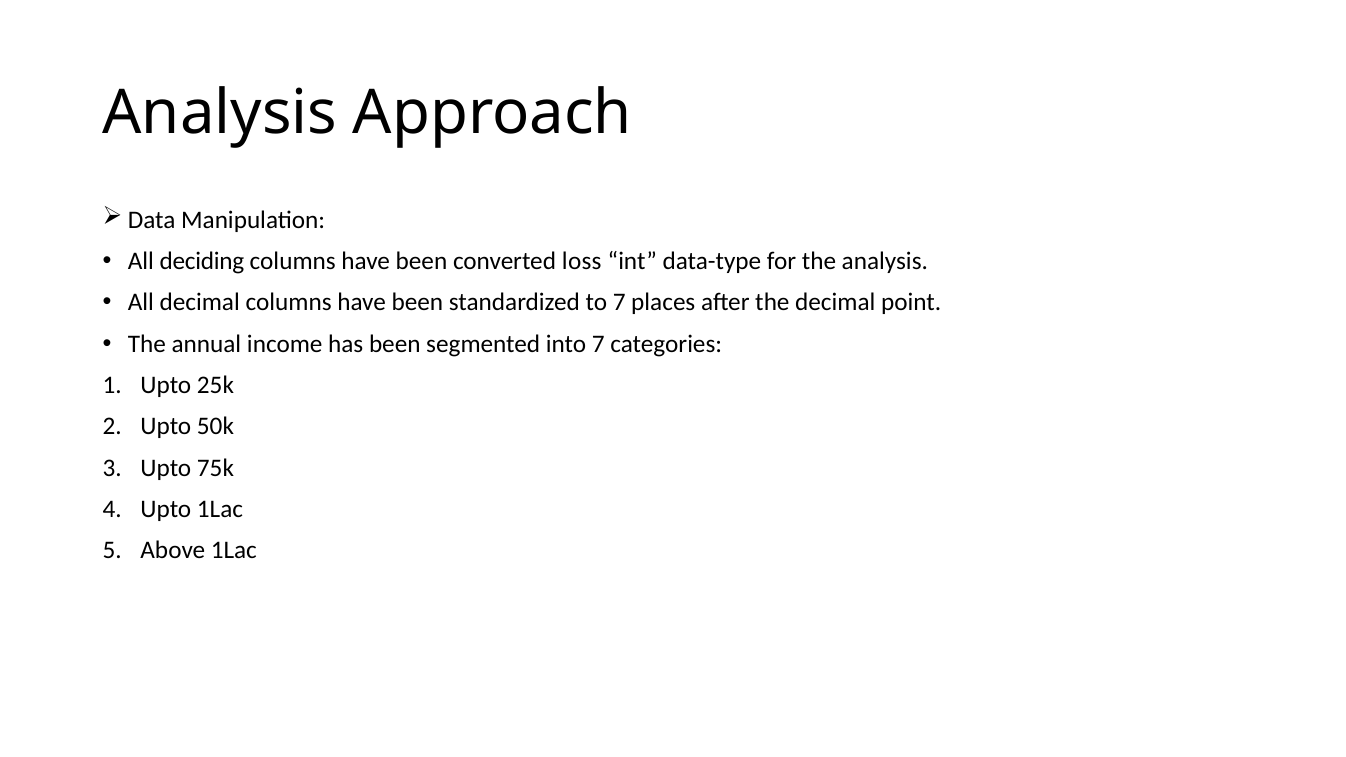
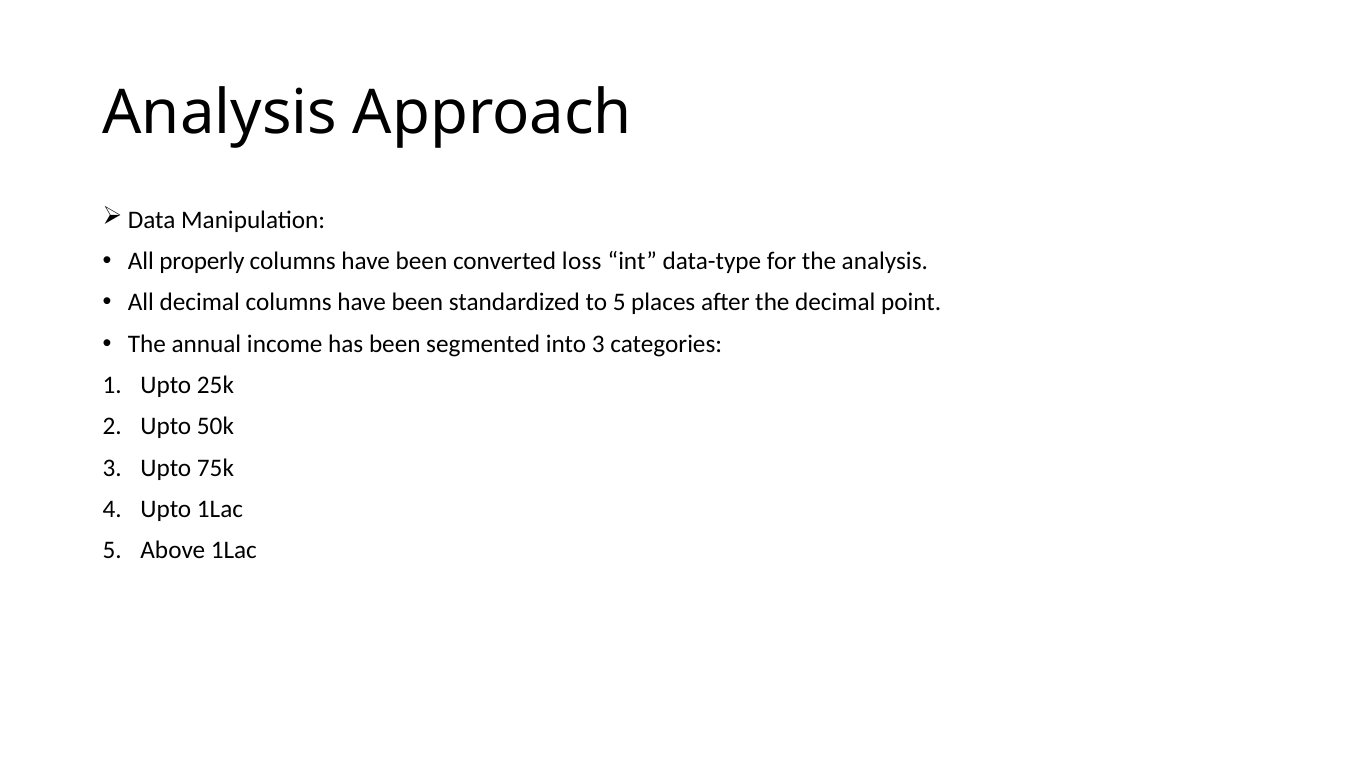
deciding: deciding -> properly
to 7: 7 -> 5
into 7: 7 -> 3
